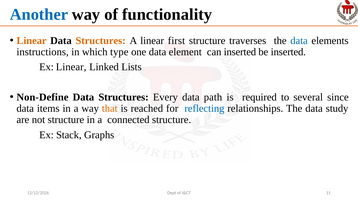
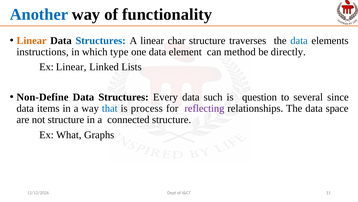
Structures at (101, 40) colour: orange -> blue
first: first -> char
can inserted: inserted -> method
be inserted: inserted -> directly
path: path -> such
required: required -> question
that colour: orange -> blue
reached: reached -> process
reflecting colour: blue -> purple
study: study -> space
Stack: Stack -> What
